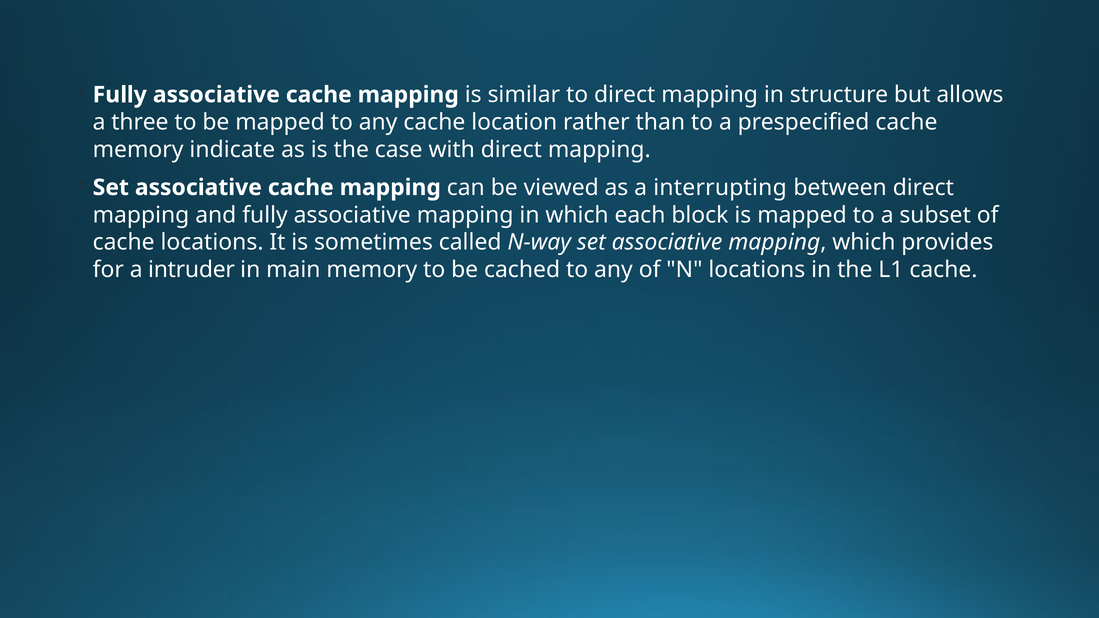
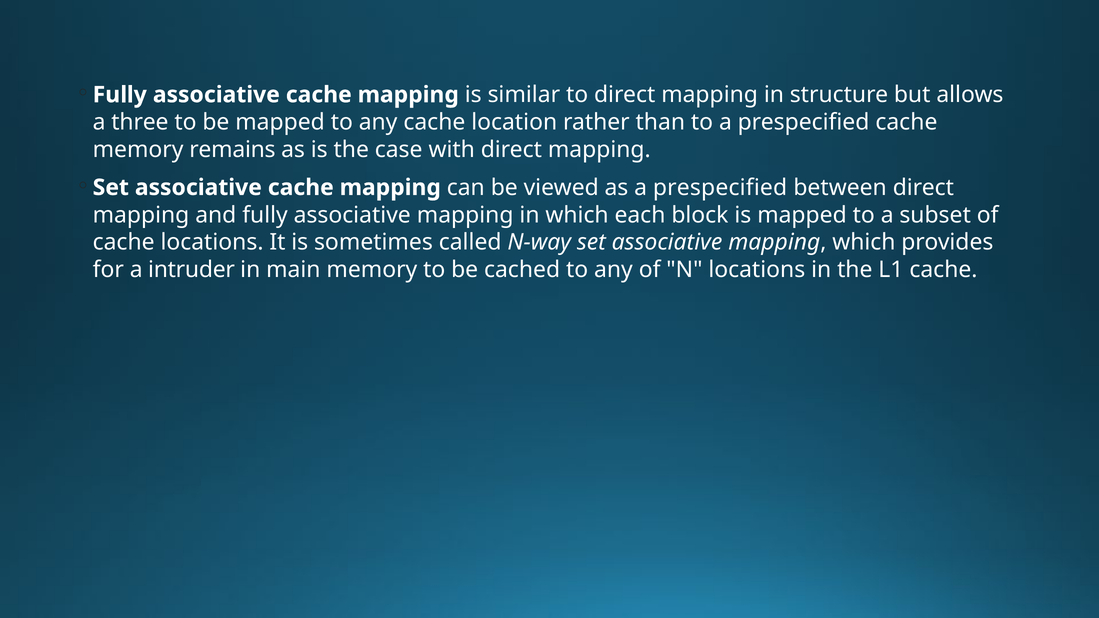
indicate: indicate -> remains
as a interrupting: interrupting -> prespecified
